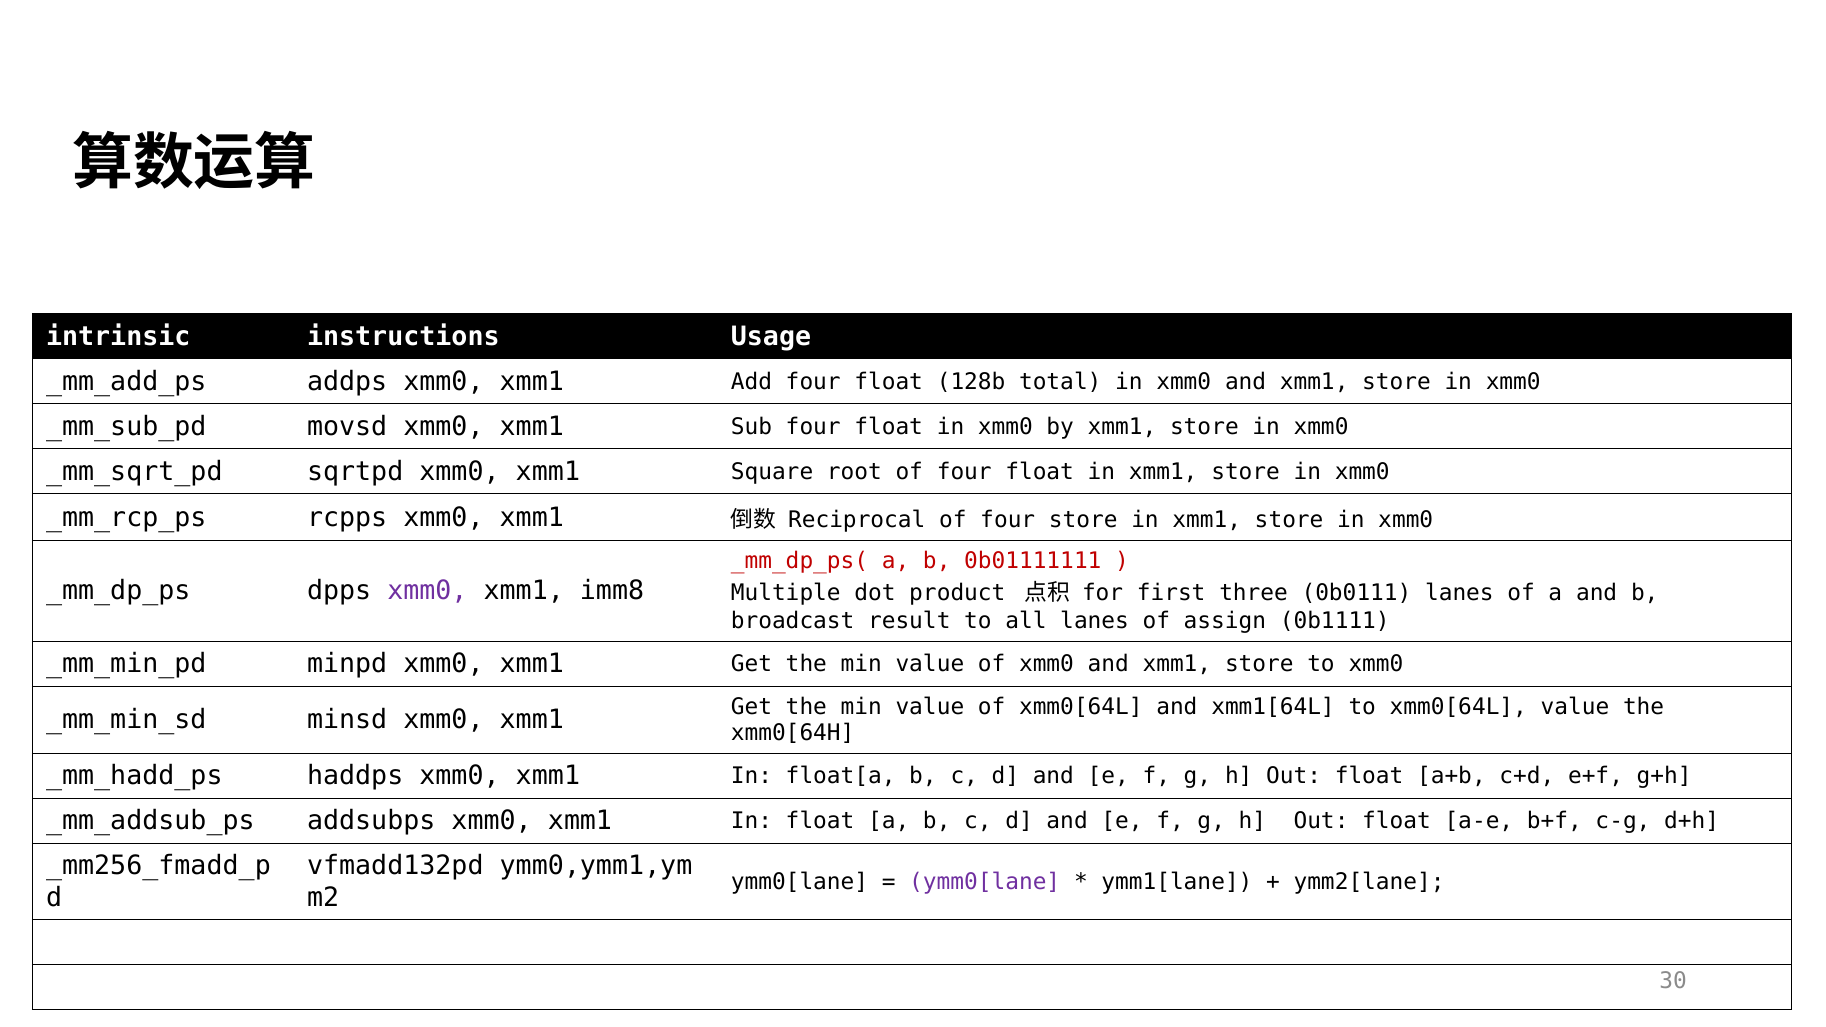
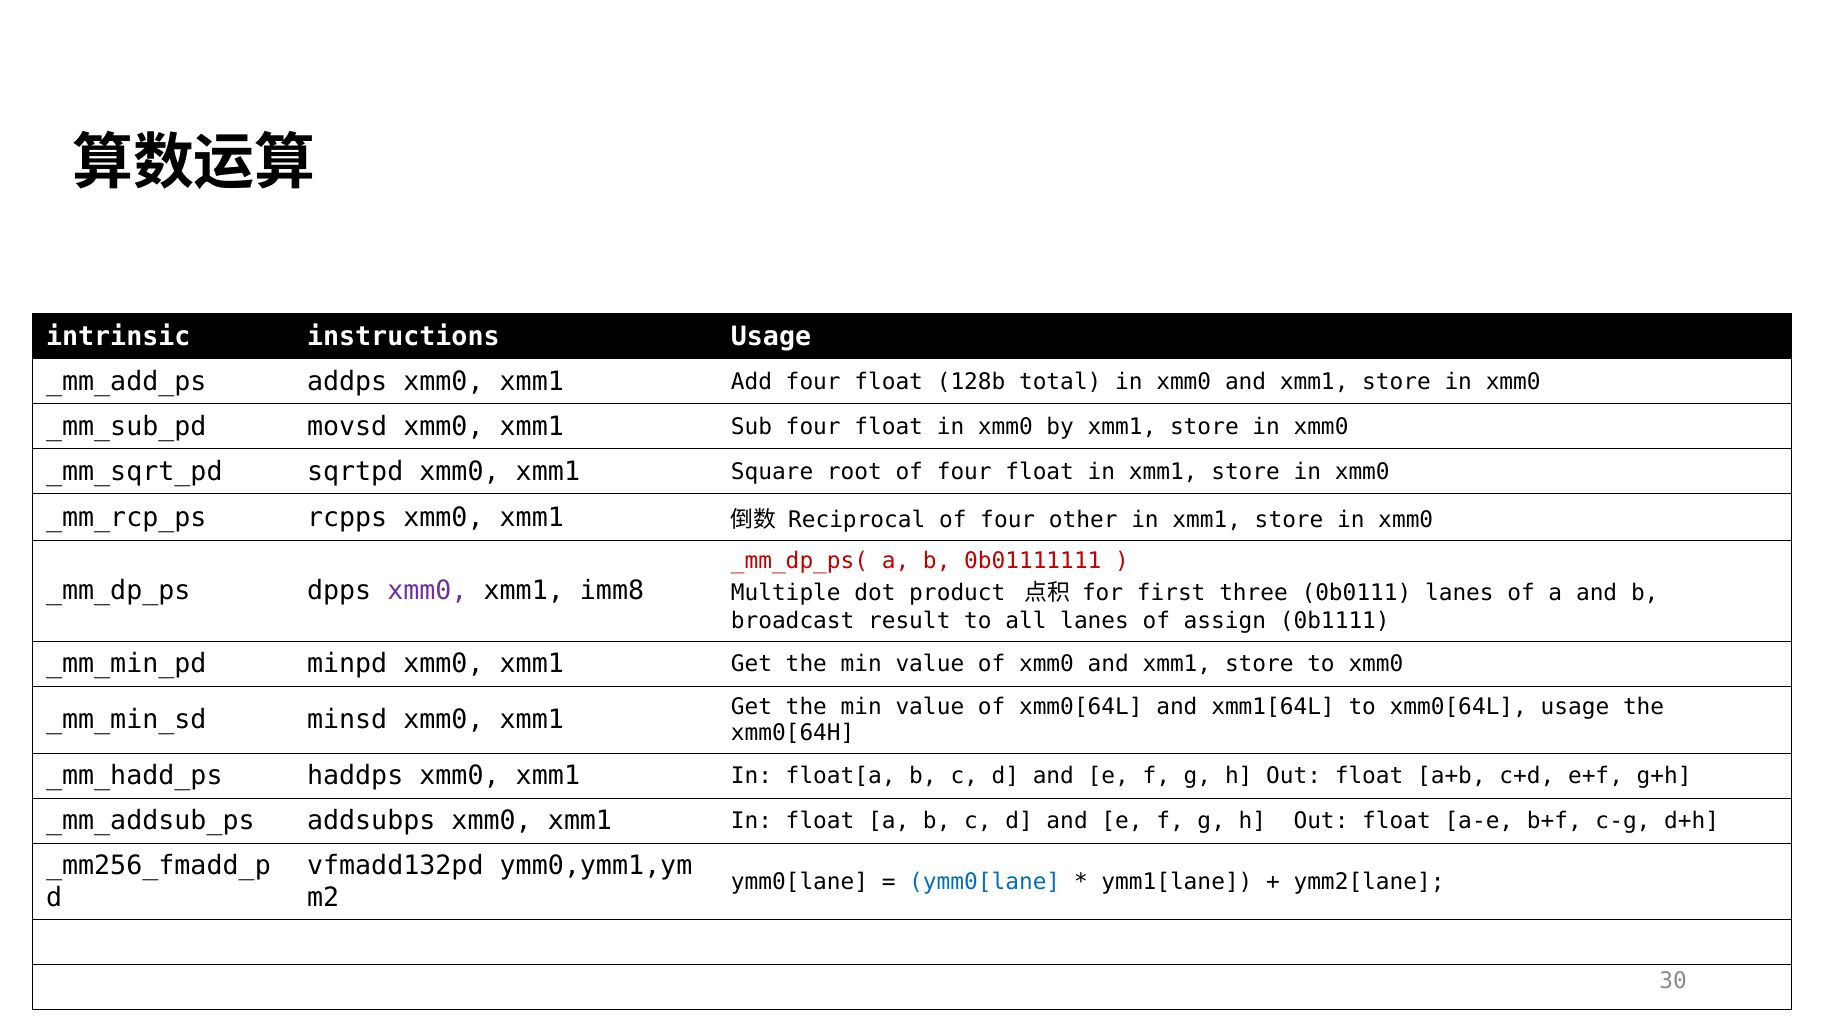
four store: store -> other
xmm0[64L value: value -> usage
ymm0[lane at (985, 882) colour: purple -> blue
